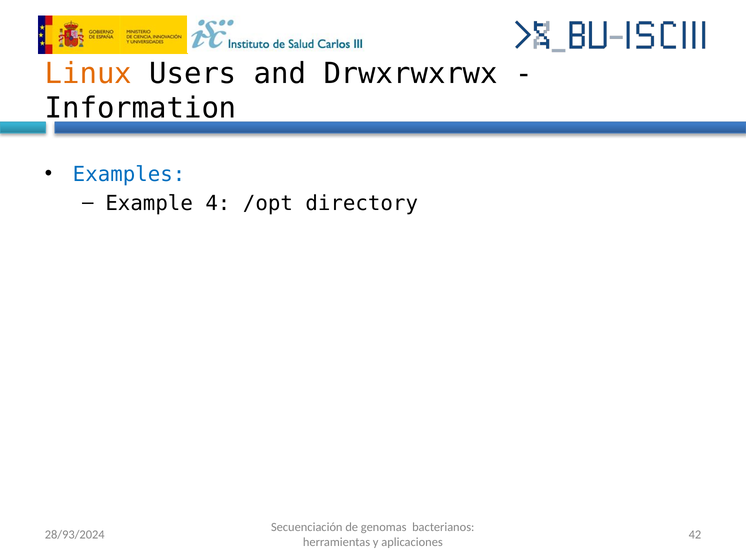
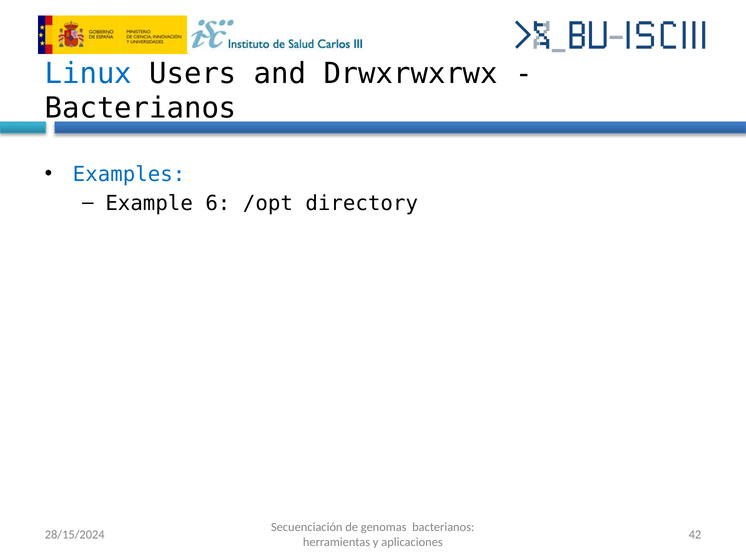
Linux colour: orange -> blue
Information at (141, 108): Information -> Bacterianos
4: 4 -> 6
28/93/2024: 28/93/2024 -> 28/15/2024
